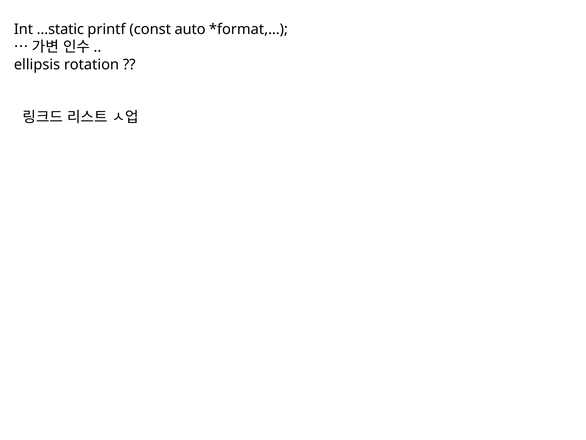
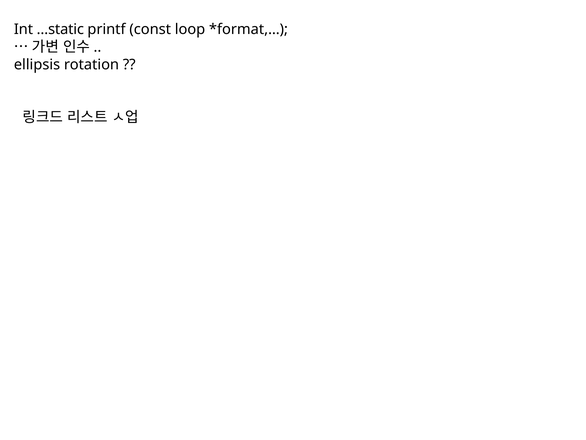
auto: auto -> loop
